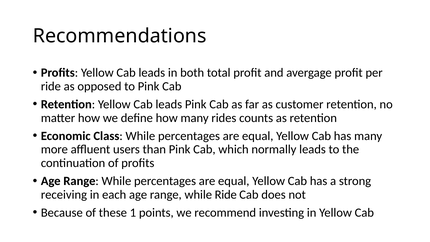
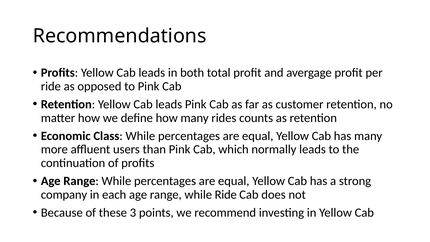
receiving: receiving -> company
1: 1 -> 3
